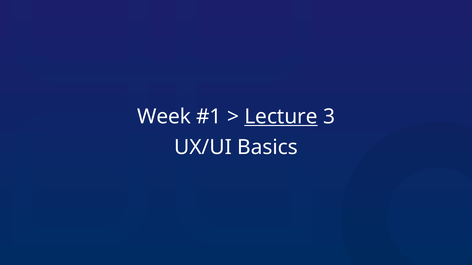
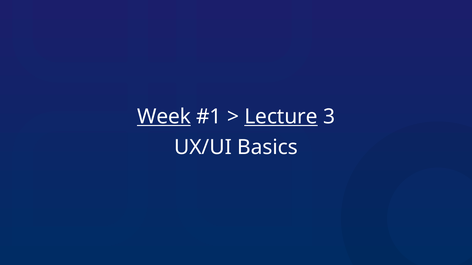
Week underline: none -> present
